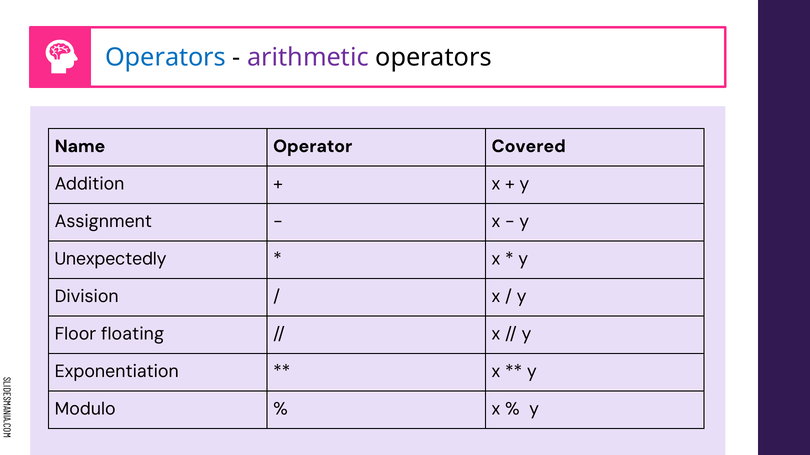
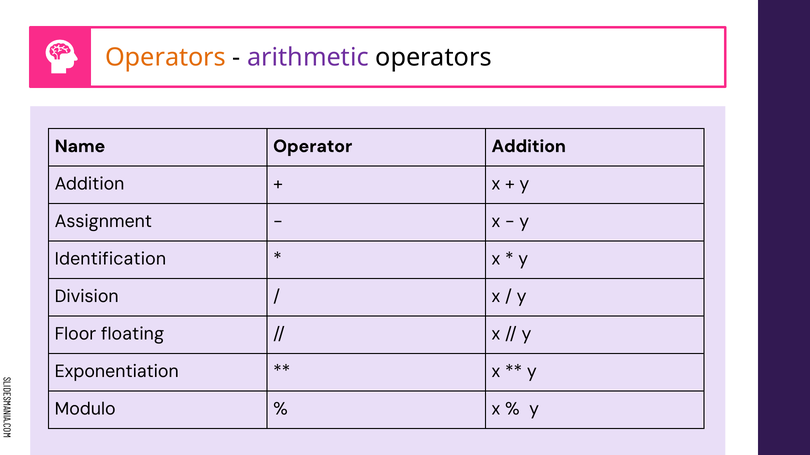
Operators at (166, 58) colour: blue -> orange
Operator Covered: Covered -> Addition
Unexpectedly: Unexpectedly -> Identification
